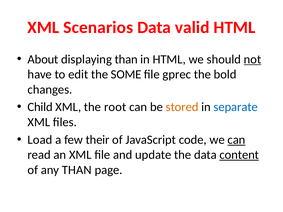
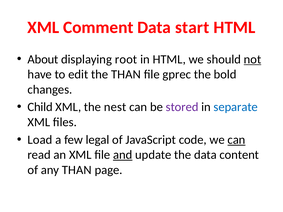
Scenarios: Scenarios -> Comment
valid: valid -> start
displaying than: than -> root
the SOME: SOME -> THAN
root: root -> nest
stored colour: orange -> purple
their: their -> legal
and underline: none -> present
content underline: present -> none
